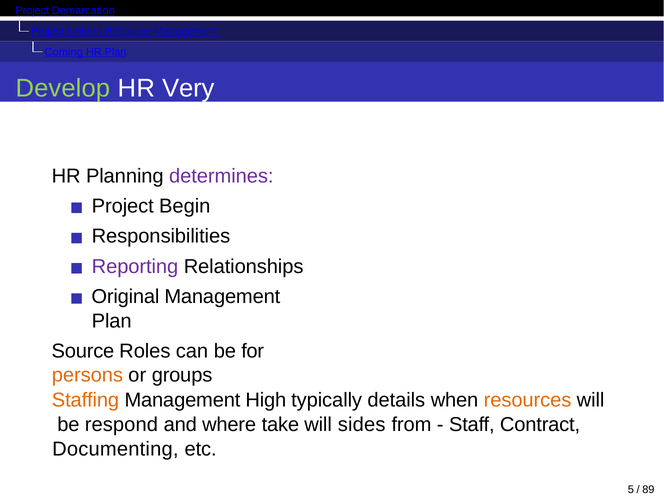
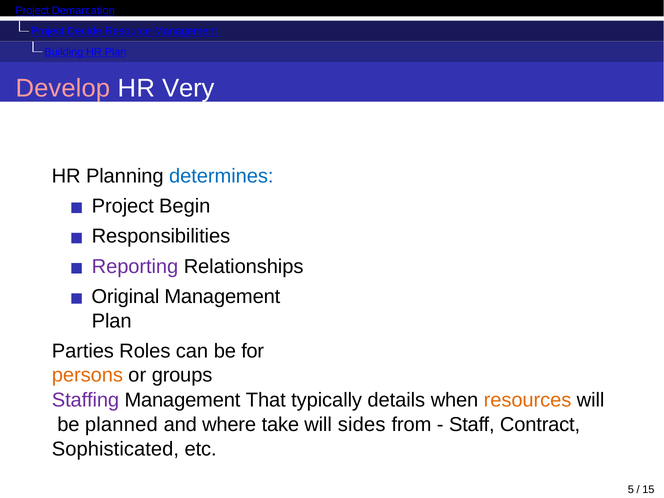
Unions: Unions -> Decide
Coming: Coming -> Building
Develop colour: light green -> pink
determines colour: purple -> blue
Source: Source -> Parties
Staffing colour: orange -> purple
High: High -> That
respond: respond -> planned
Documenting: Documenting -> Sophisticated
89: 89 -> 15
